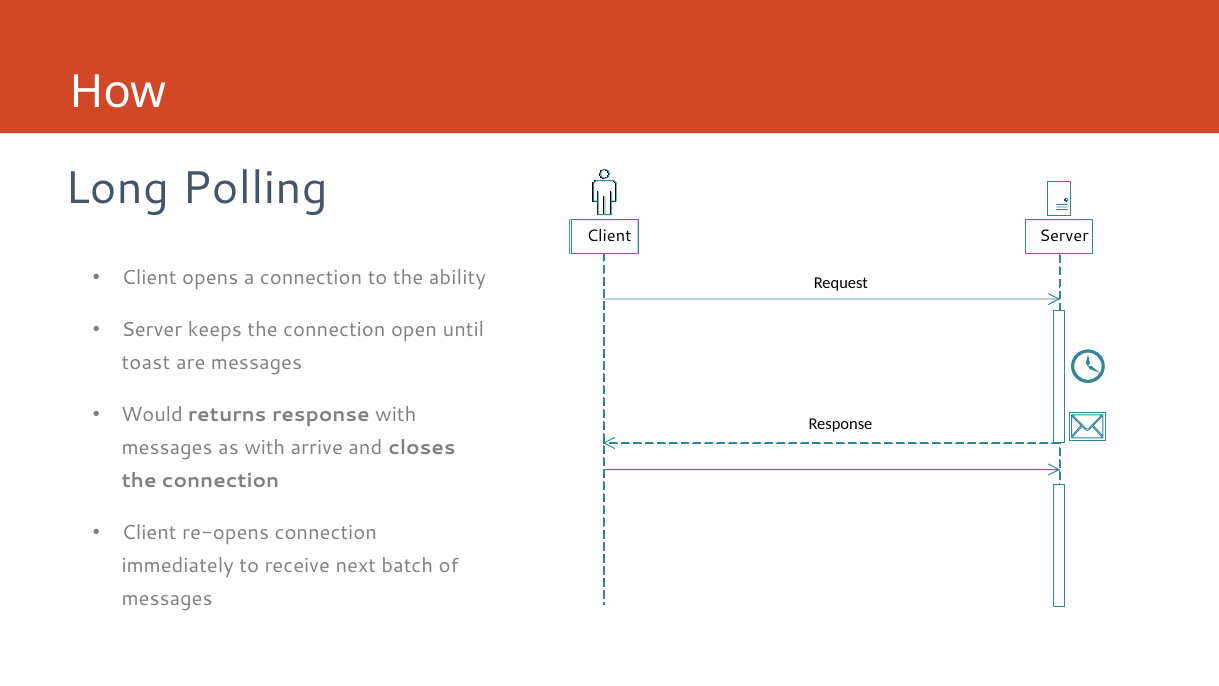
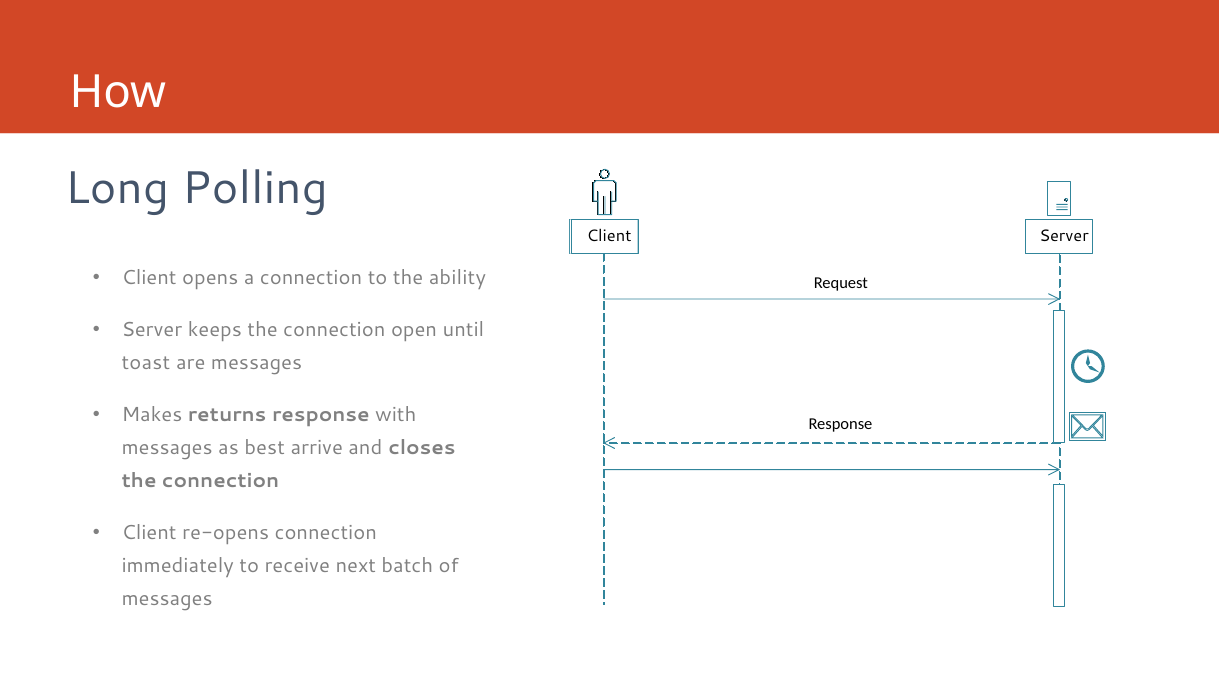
Would: Would -> Makes
as with: with -> best
